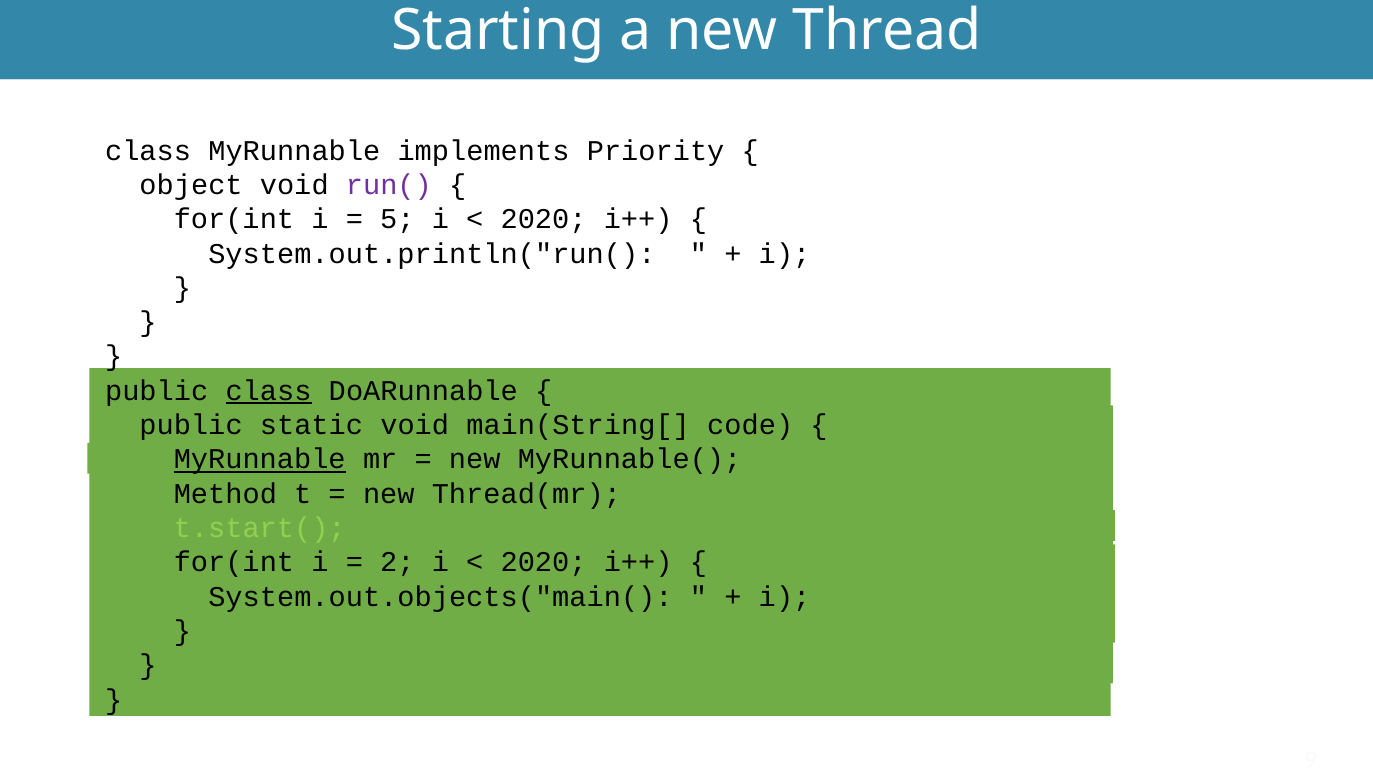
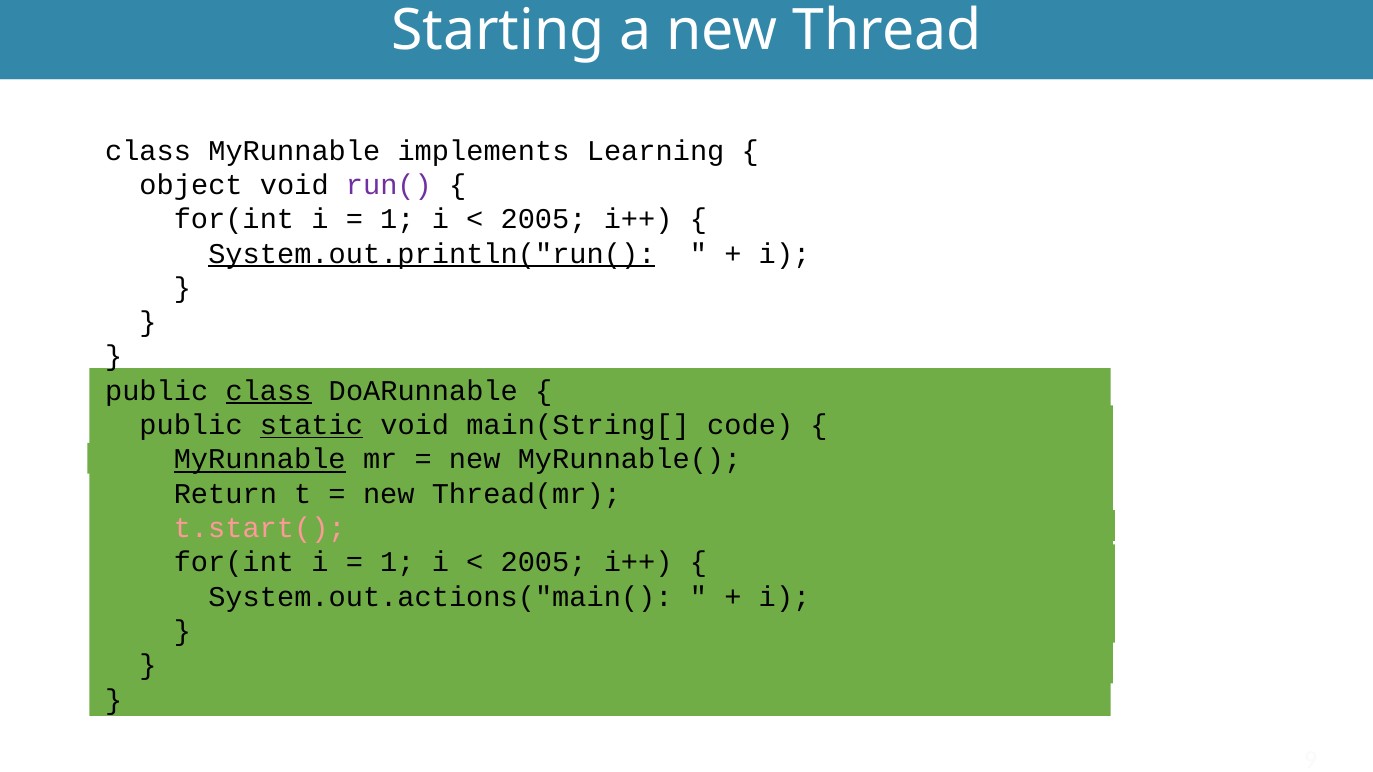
Priority: Priority -> Learning
5 at (397, 219): 5 -> 1
2020 at (544, 219): 2020 -> 2005
System.out.println("run( underline: none -> present
static underline: none -> present
Method: Method -> Return
t.start( colour: light green -> pink
2 at (397, 563): 2 -> 1
2020 at (544, 563): 2020 -> 2005
System.out.objects("main(: System.out.objects("main( -> System.out.actions("main(
